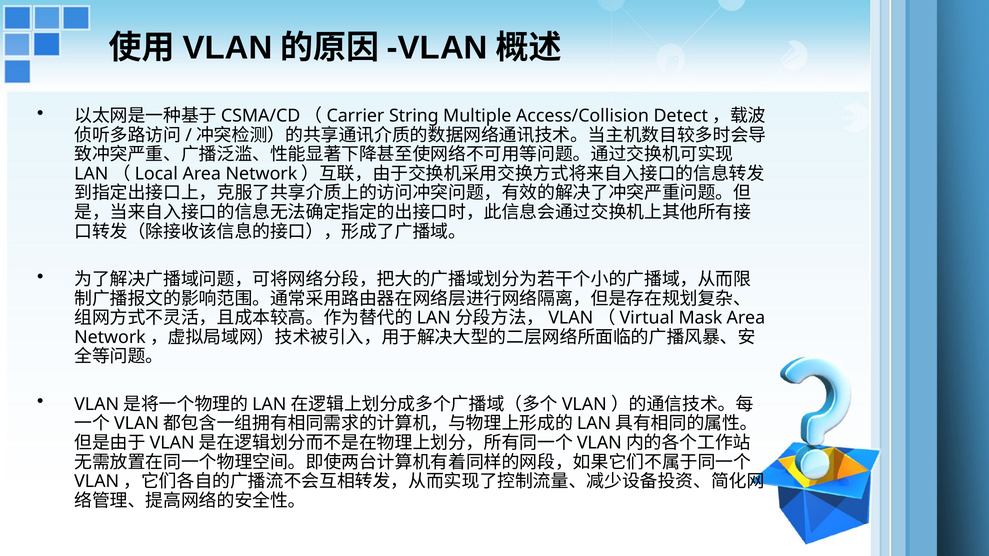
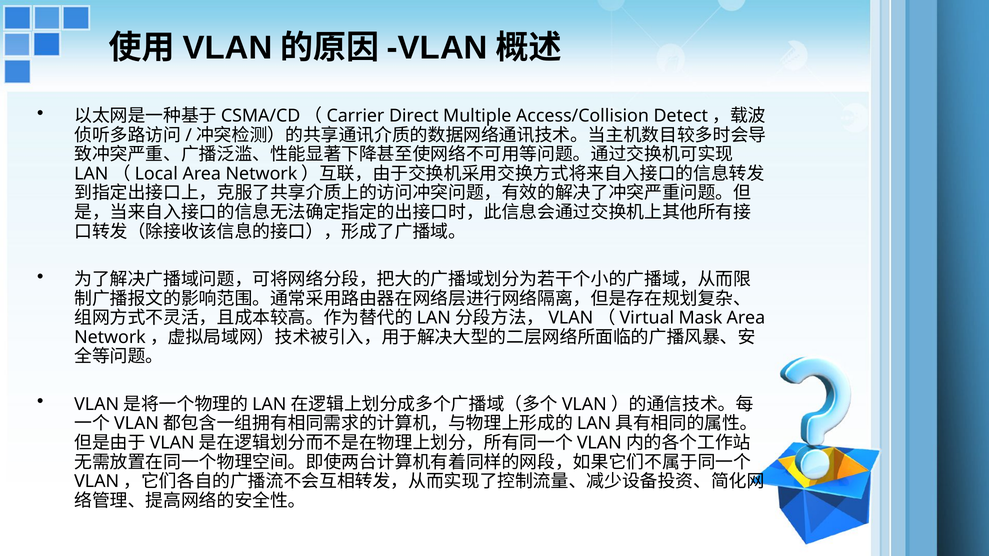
String: String -> Direct
